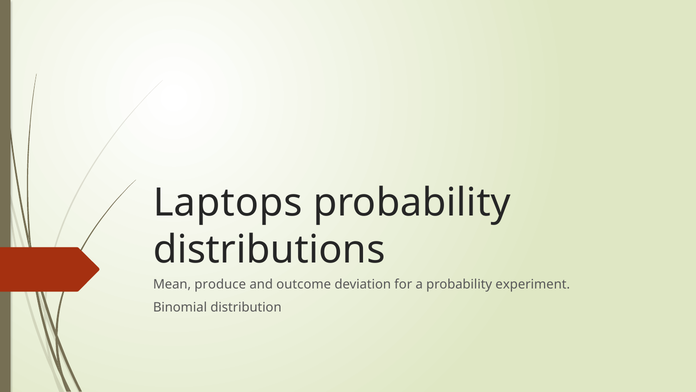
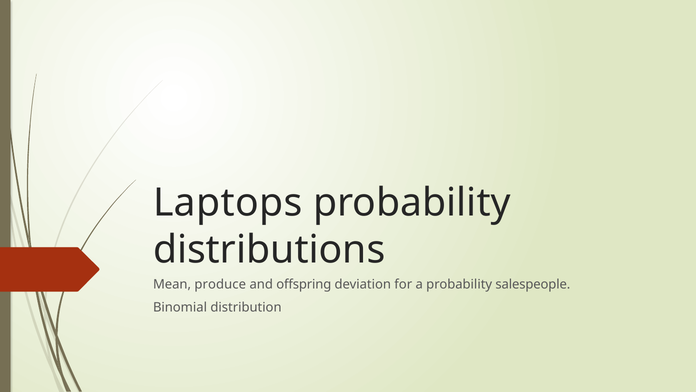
outcome: outcome -> offspring
experiment: experiment -> salespeople
